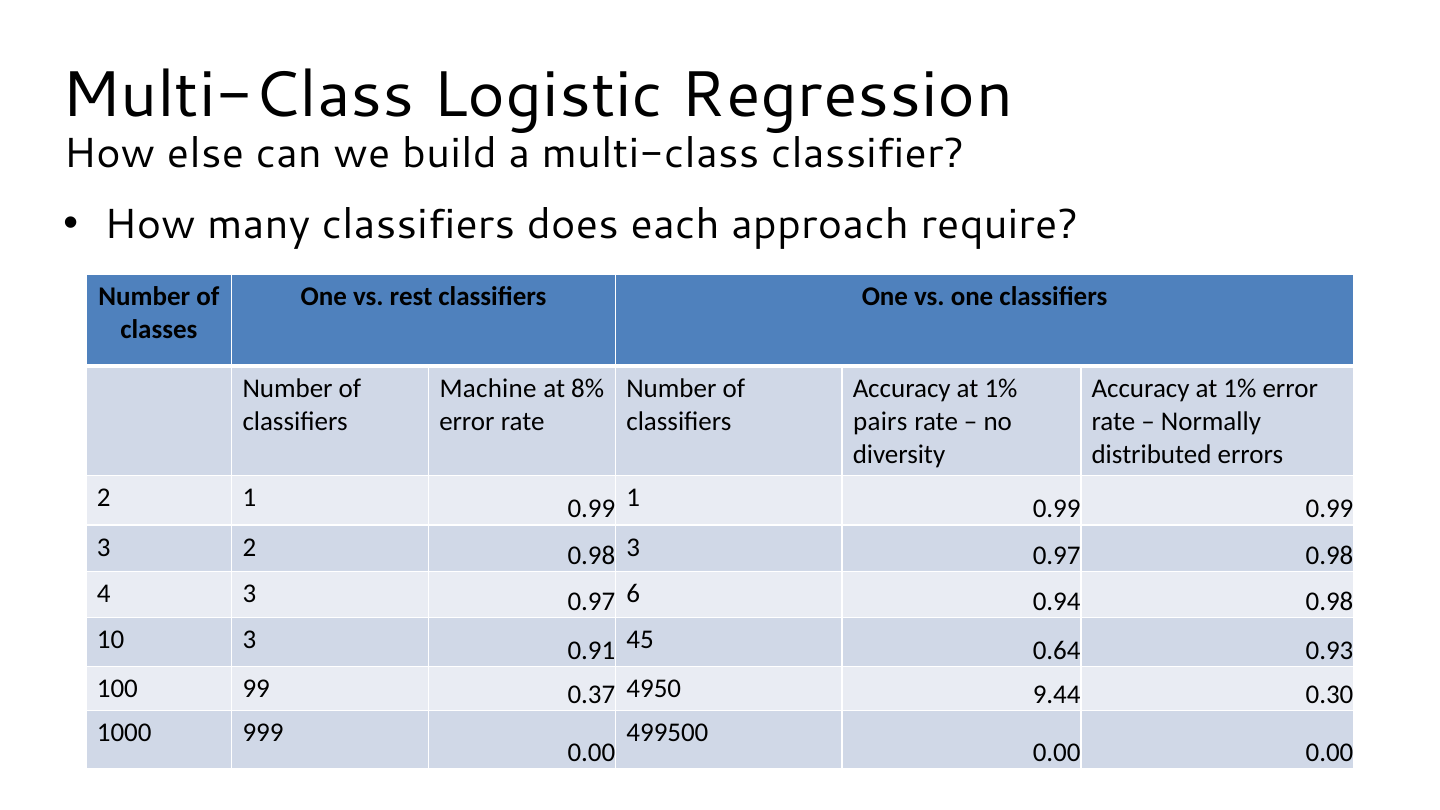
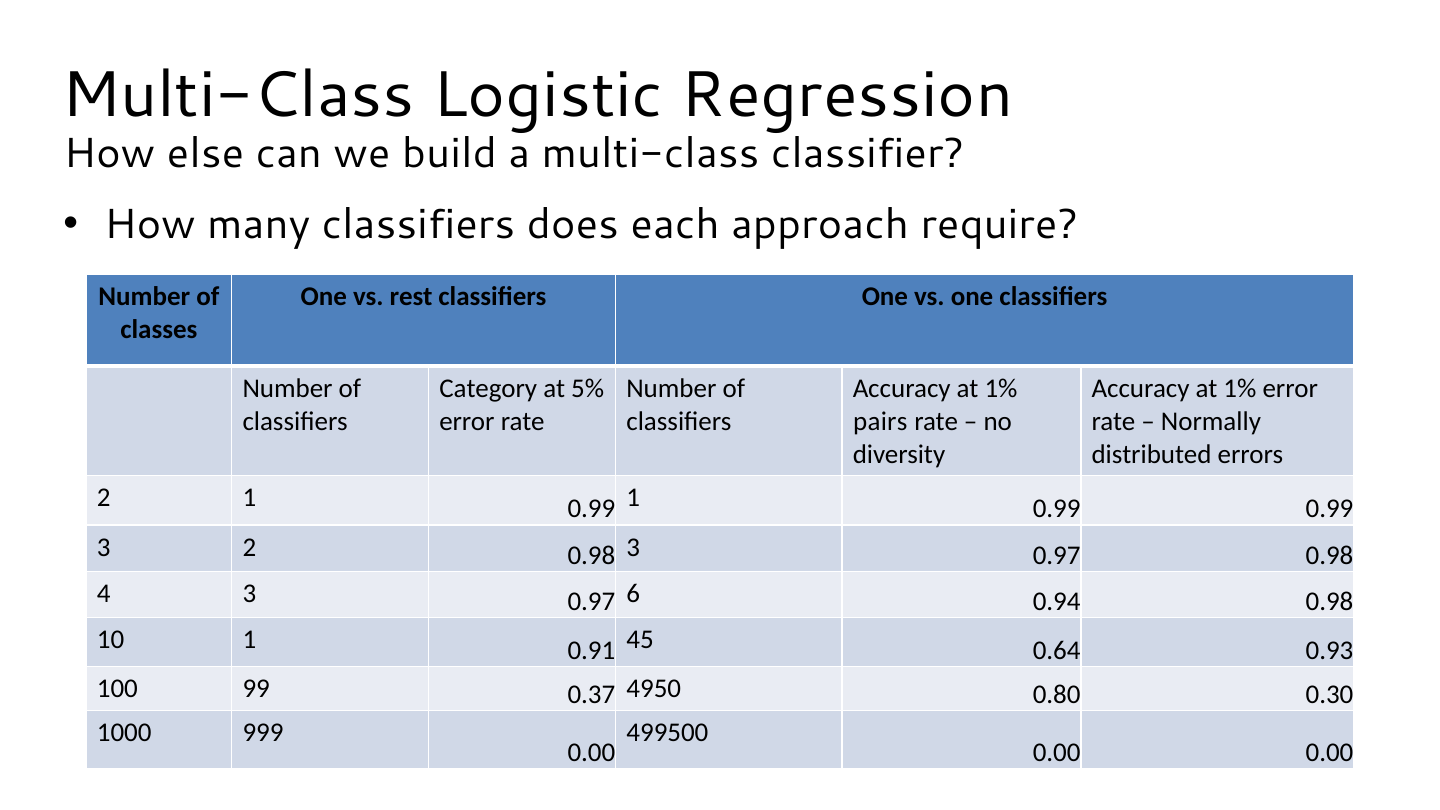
Machine: Machine -> Category
8%: 8% -> 5%
10 3: 3 -> 1
9.44: 9.44 -> 0.80
